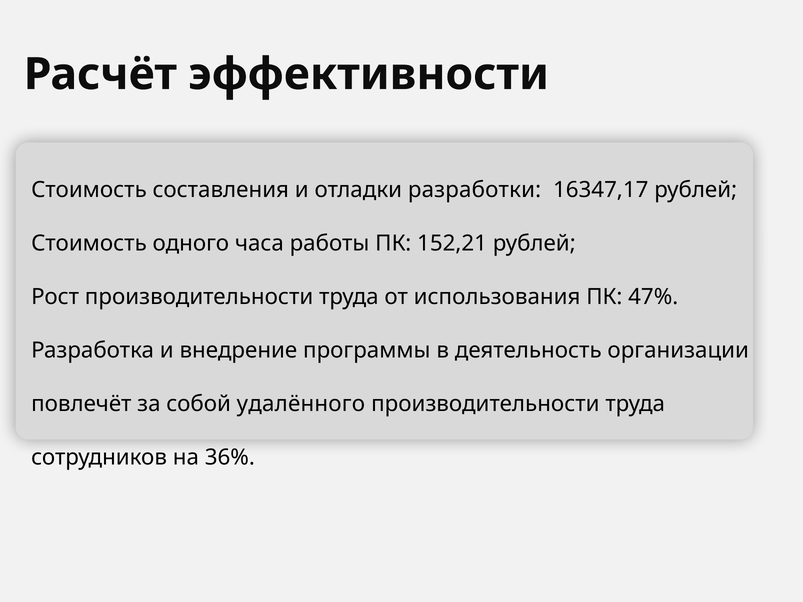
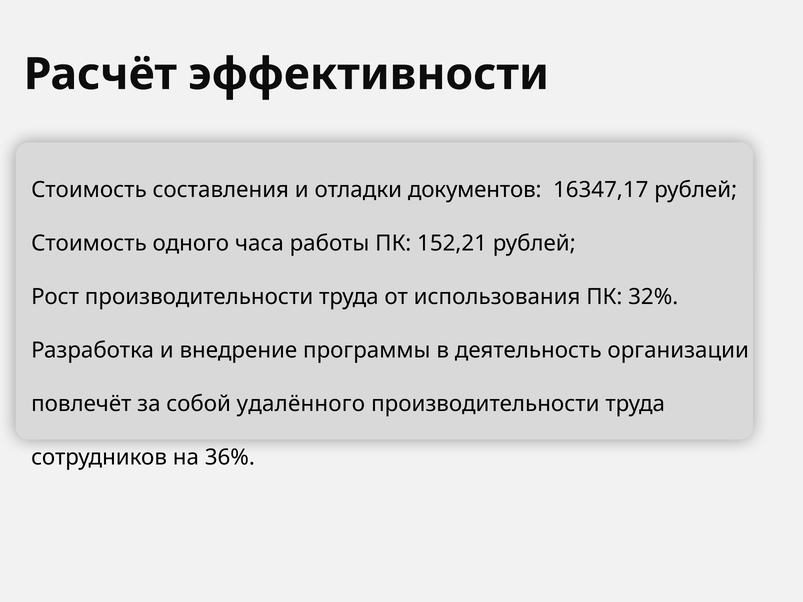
разработки: разработки -> документов
47%: 47% -> 32%
